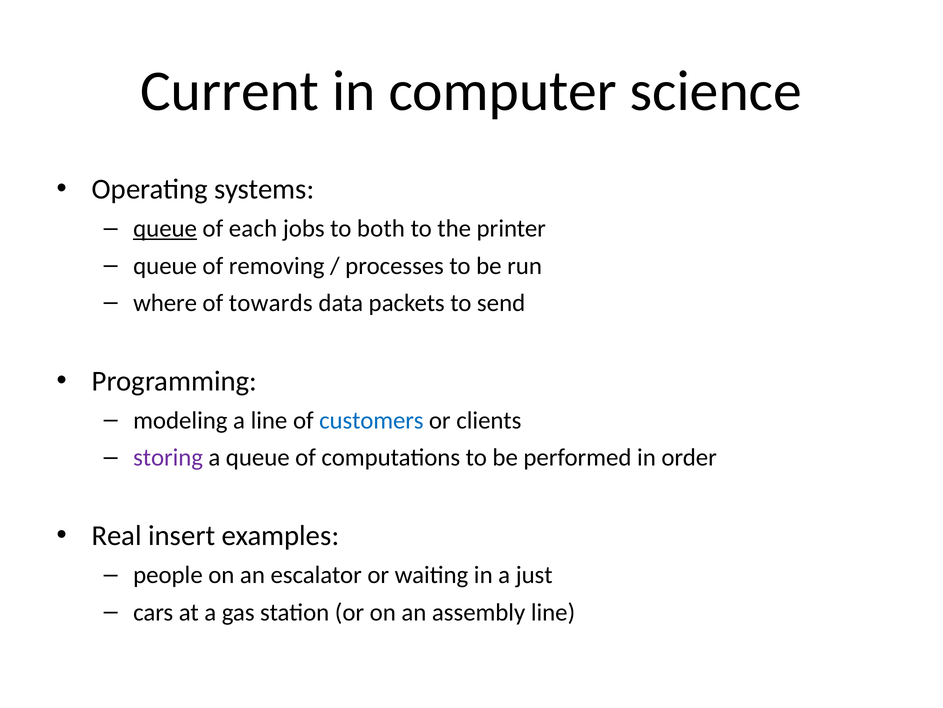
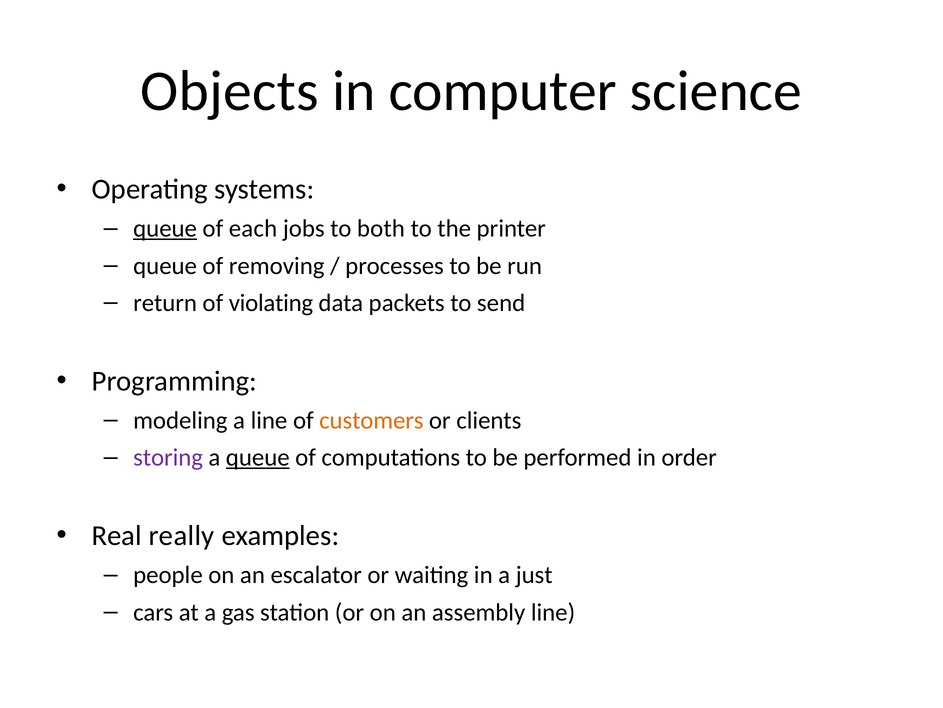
Current: Current -> Objects
where: where -> return
towards: towards -> violating
customers colour: blue -> orange
queue at (258, 457) underline: none -> present
insert: insert -> really
